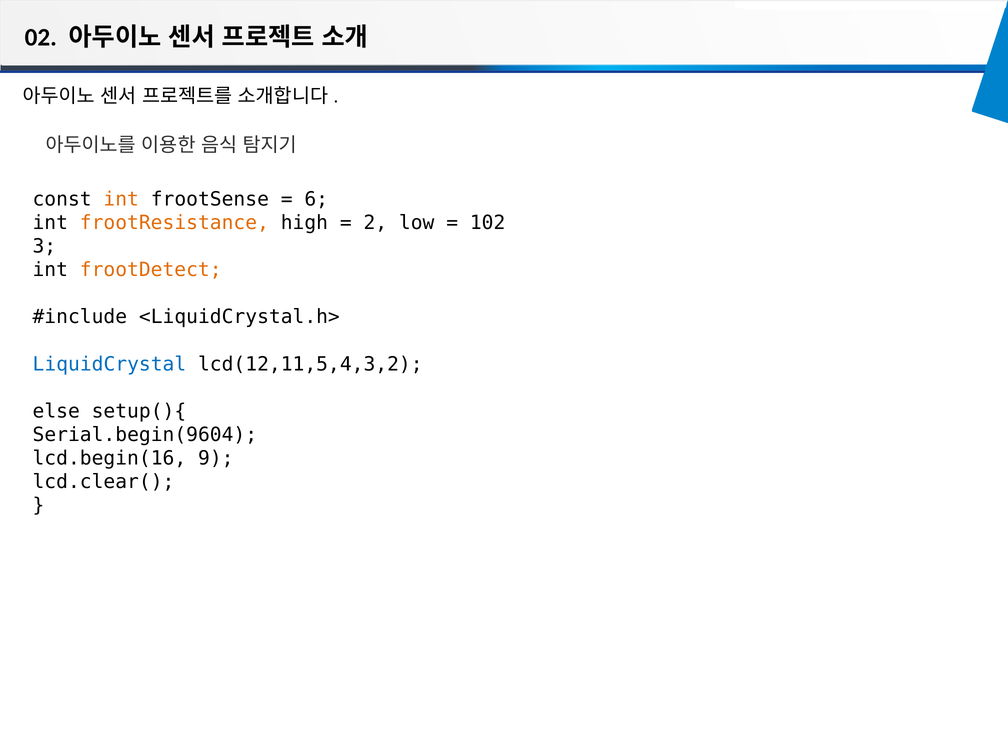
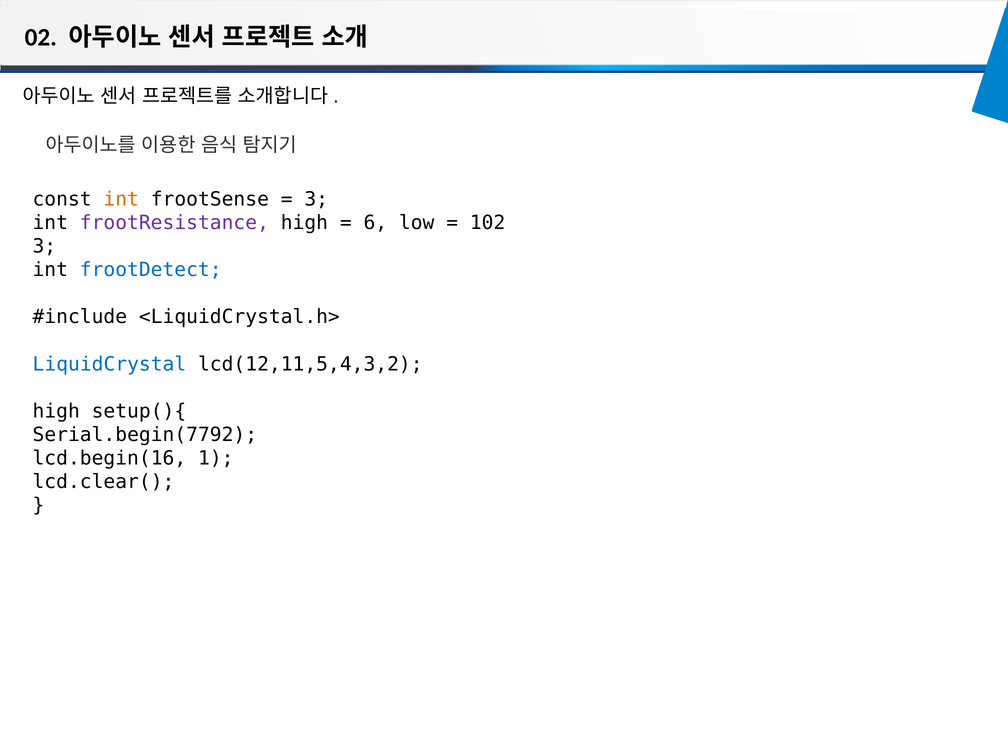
6 at (316, 199): 6 -> 3
frootResistance colour: orange -> purple
2: 2 -> 6
frootDetect colour: orange -> blue
else at (56, 411): else -> high
Serial.begin(9604: Serial.begin(9604 -> Serial.begin(7792
9: 9 -> 1
